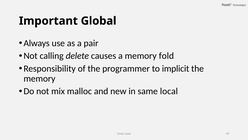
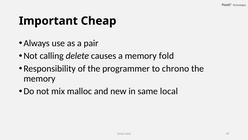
Global: Global -> Cheap
implicit: implicit -> chrono
